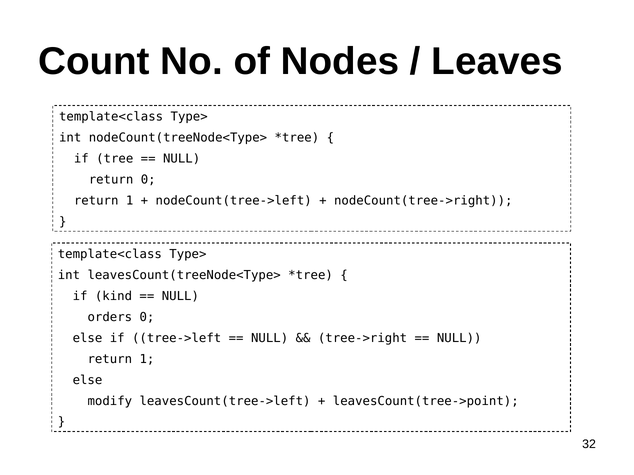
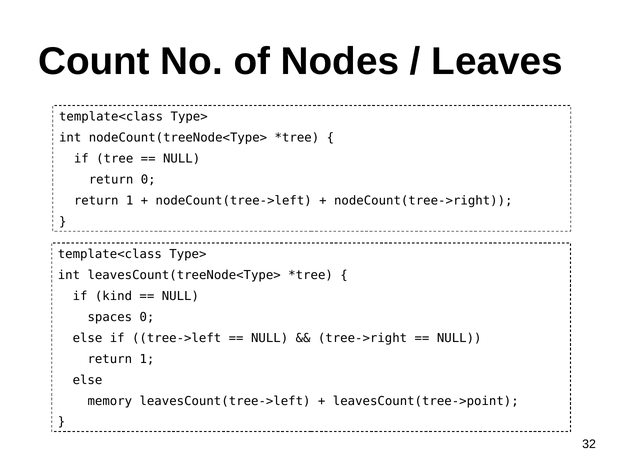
orders: orders -> spaces
modify: modify -> memory
